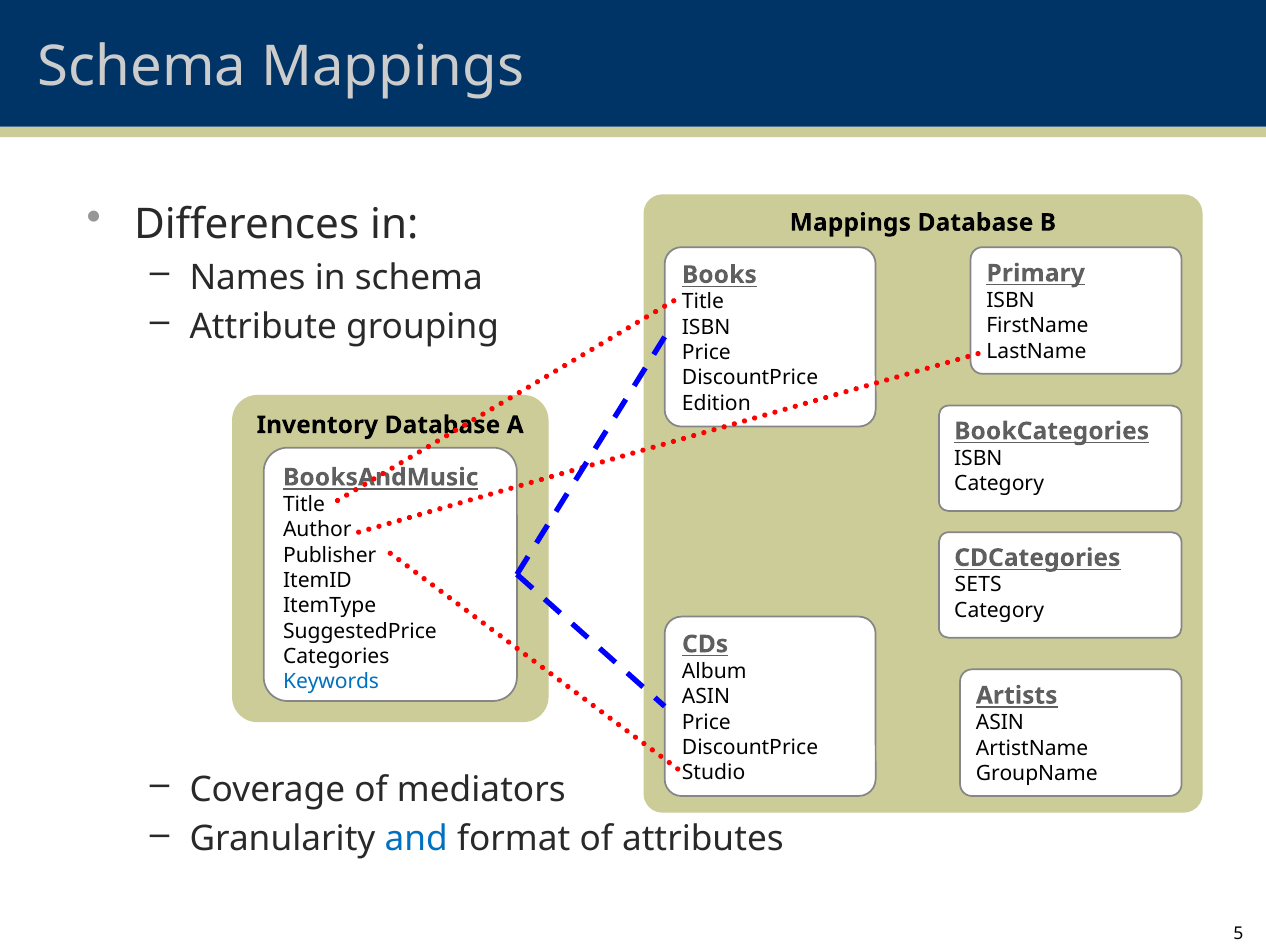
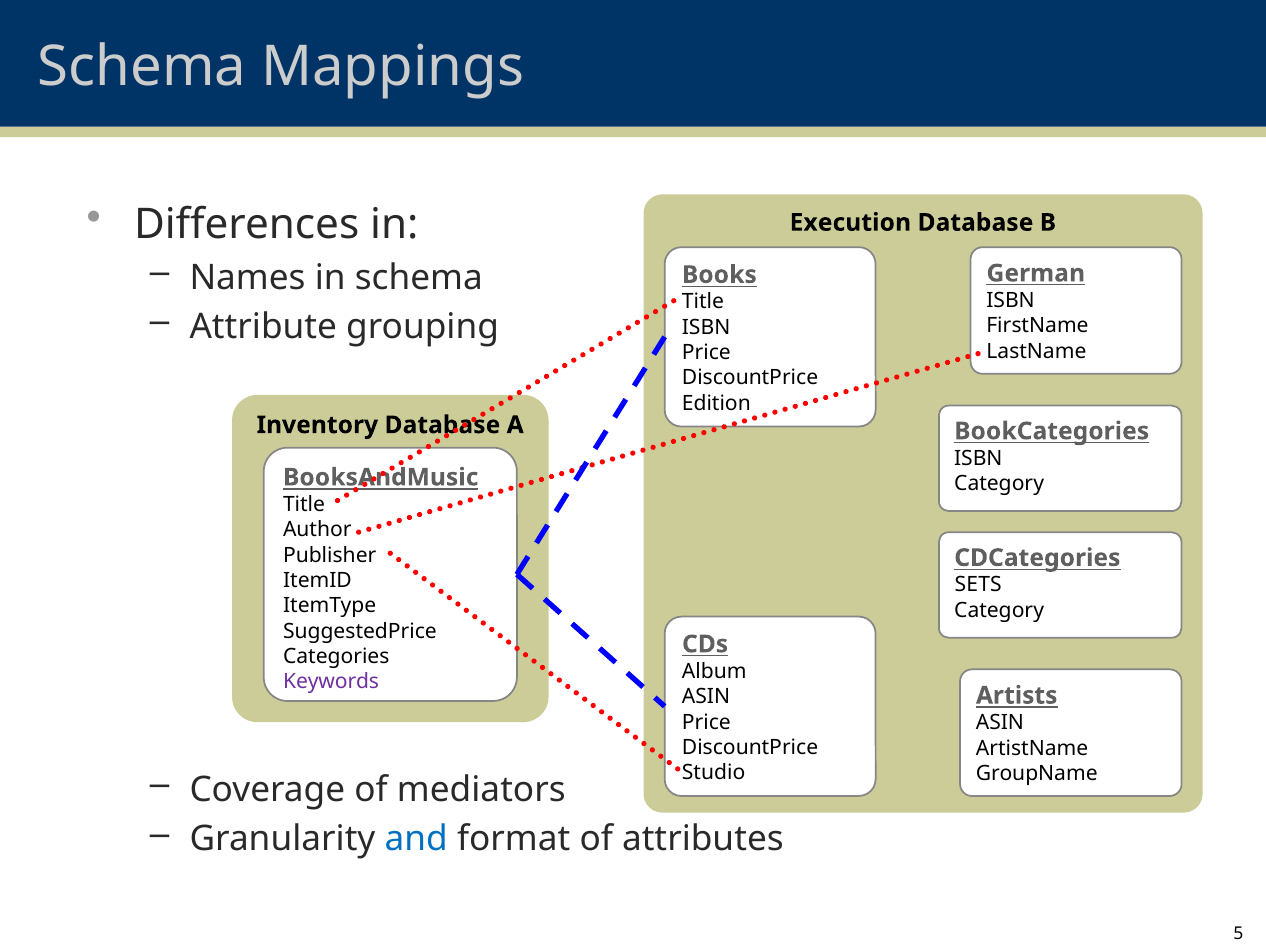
Mappings at (850, 222): Mappings -> Execution
Primary: Primary -> German
Keywords colour: blue -> purple
